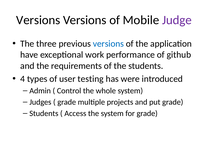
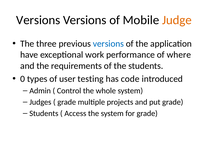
Judge colour: purple -> orange
github: github -> where
4: 4 -> 0
were: were -> code
